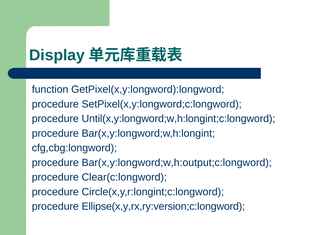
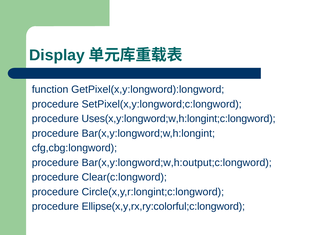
Until(x,y:longword;w,h:longint;c:longword: Until(x,y:longword;w,h:longint;c:longword -> Uses(x,y:longword;w,h:longint;c:longword
Ellipse(x,y,rx,ry:version;c:longword: Ellipse(x,y,rx,ry:version;c:longword -> Ellipse(x,y,rx,ry:colorful;c:longword
